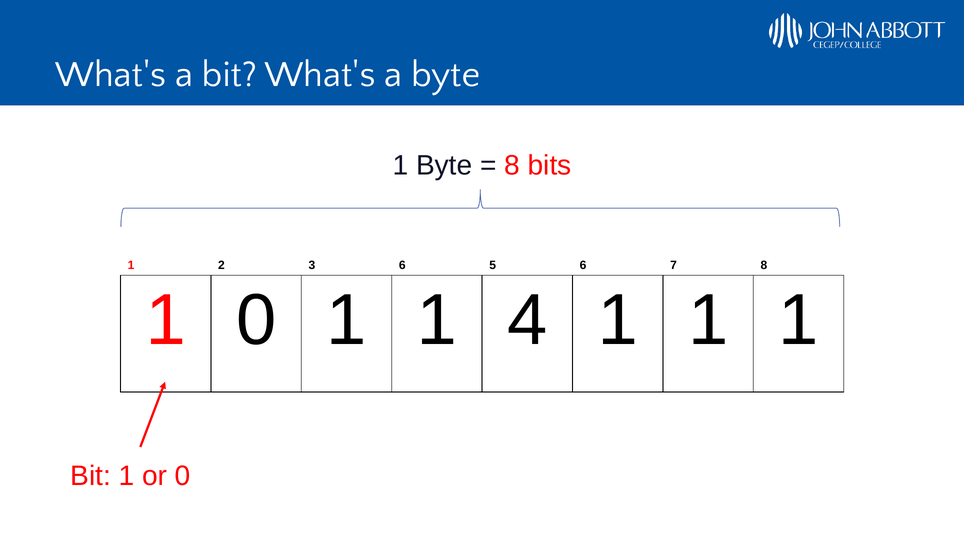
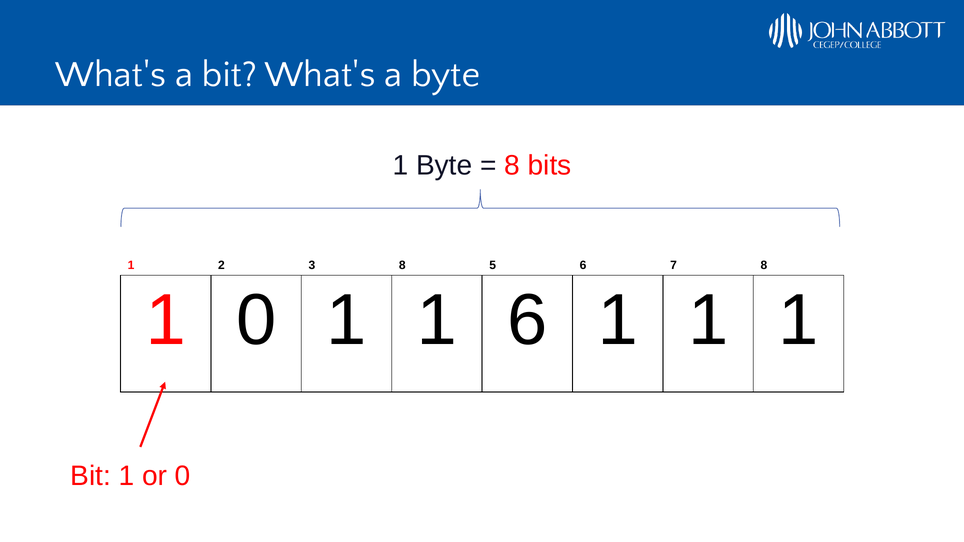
3 6: 6 -> 8
1 4: 4 -> 6
